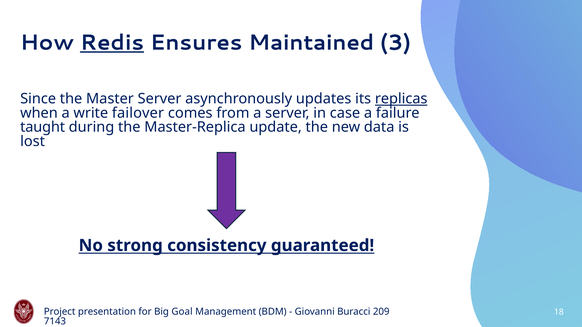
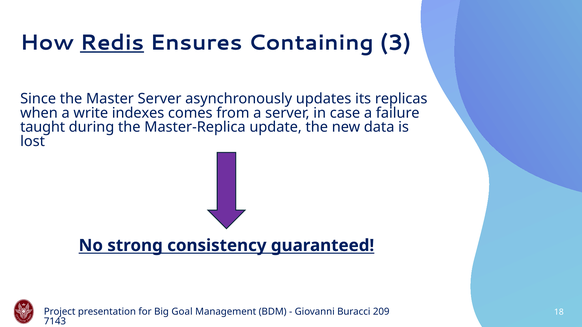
Maintained: Maintained -> Containing
replicas underline: present -> none
failover: failover -> indexes
